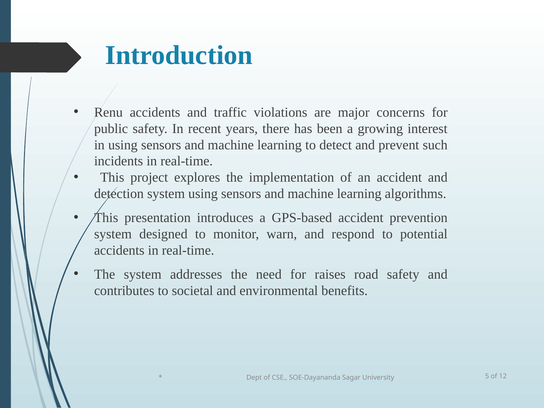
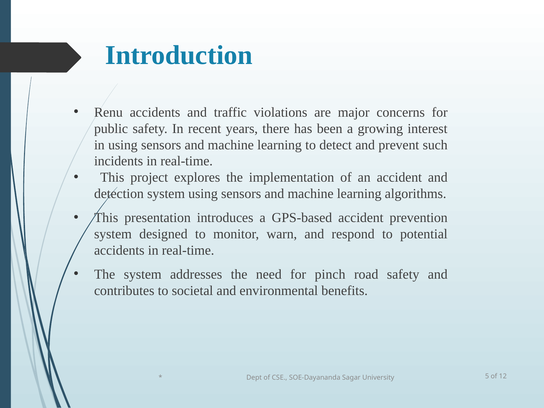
raises: raises -> pinch
